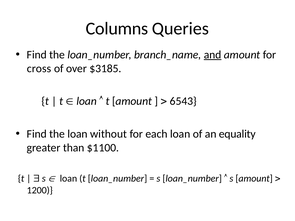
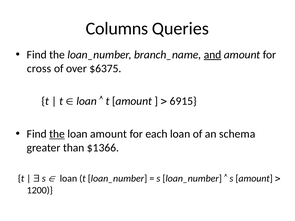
$3185: $3185 -> $6375
6543: 6543 -> 6915
the at (57, 134) underline: none -> present
loan without: without -> amount
equality: equality -> schema
$1100: $1100 -> $1366
